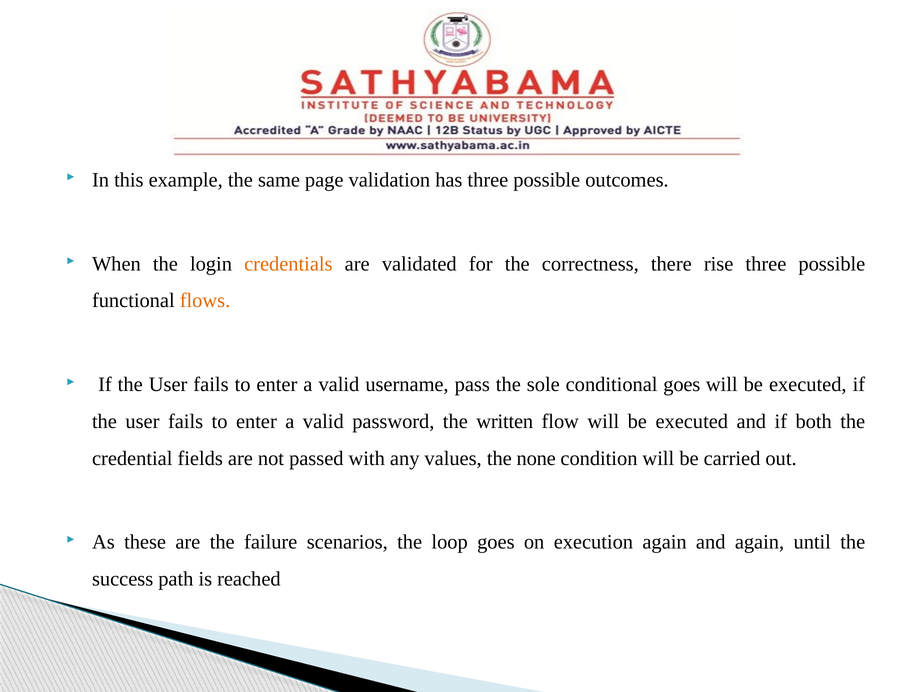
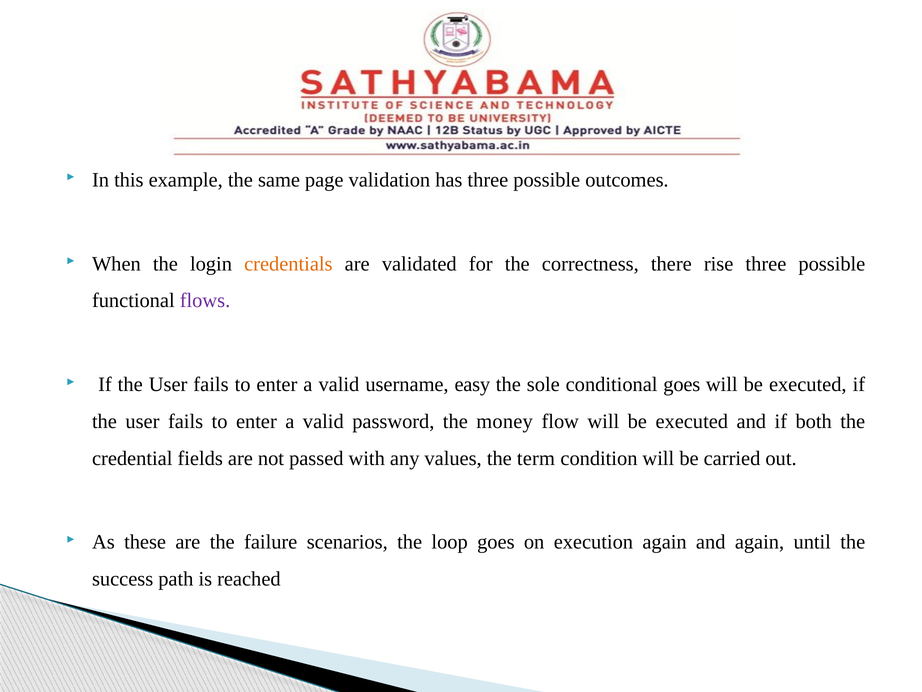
flows colour: orange -> purple
pass: pass -> easy
written: written -> money
none: none -> term
